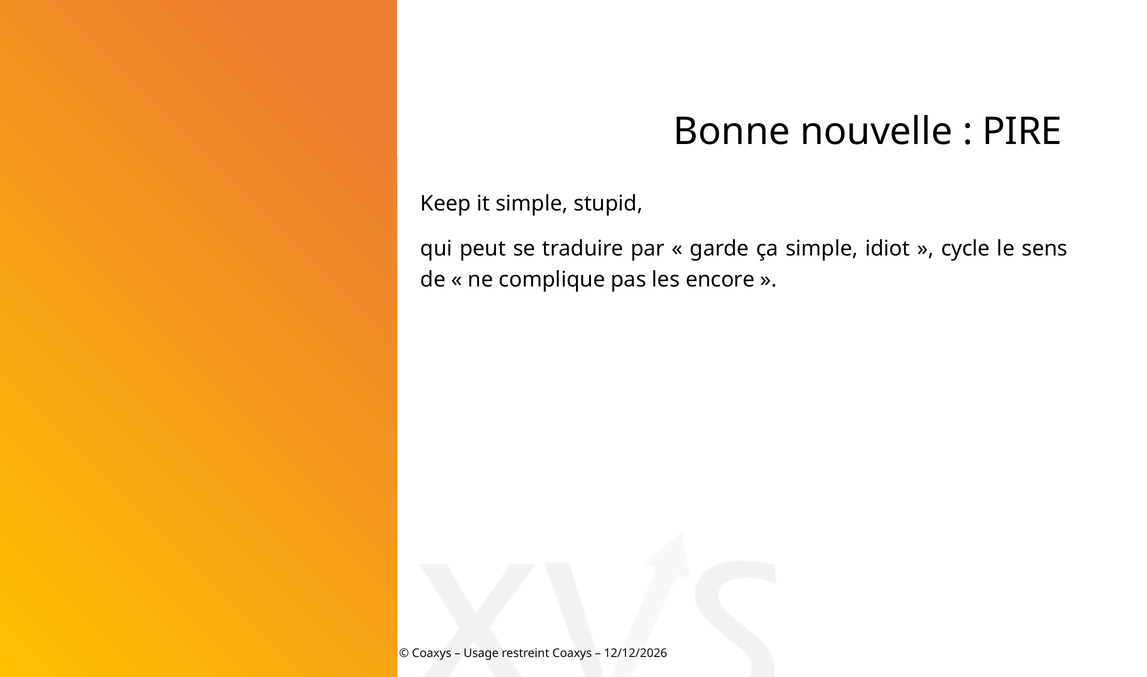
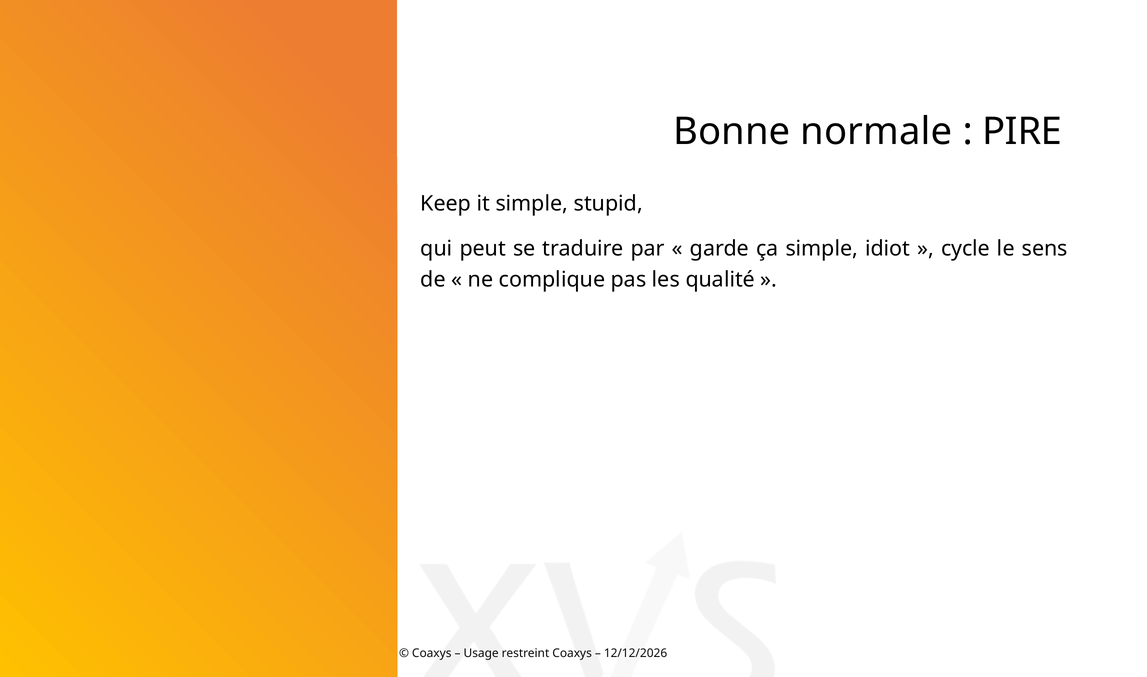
nouvelle: nouvelle -> normale
encore: encore -> qualité
